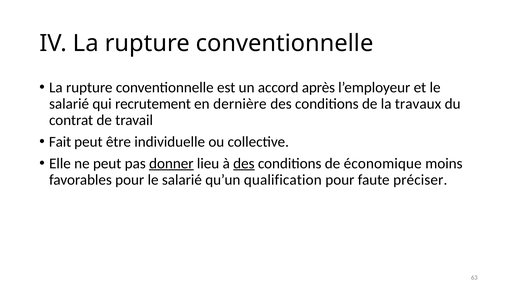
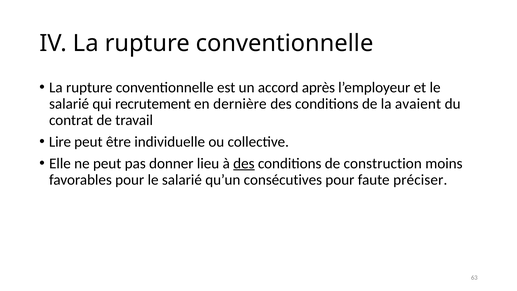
travaux: travaux -> avaient
Fait: Fait -> Lire
donner underline: present -> none
économique: économique -> construction
qualification: qualification -> consécutives
